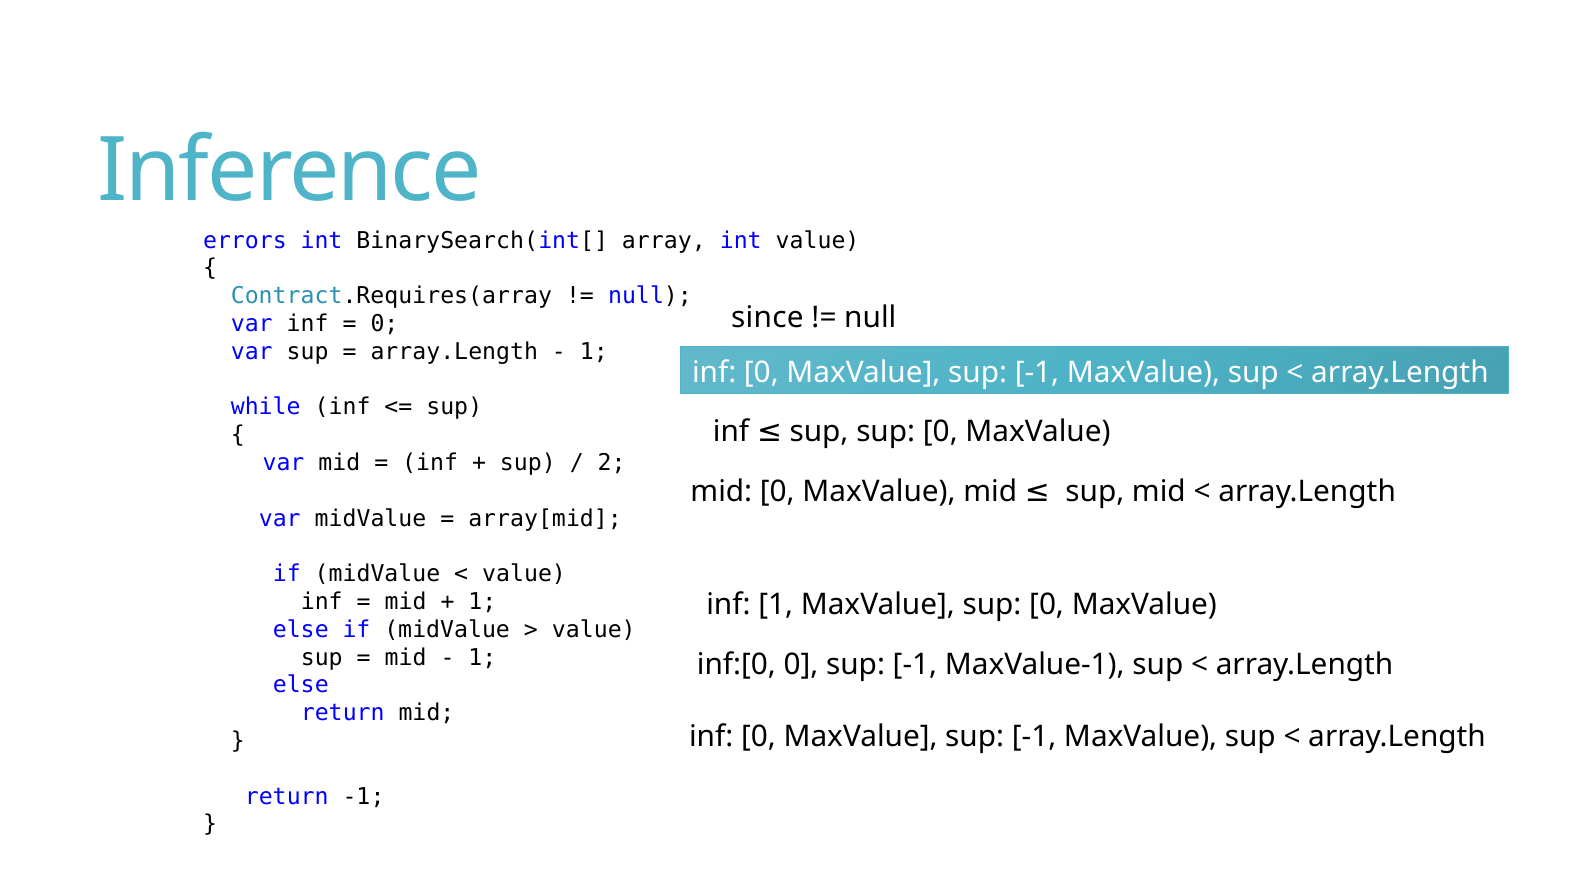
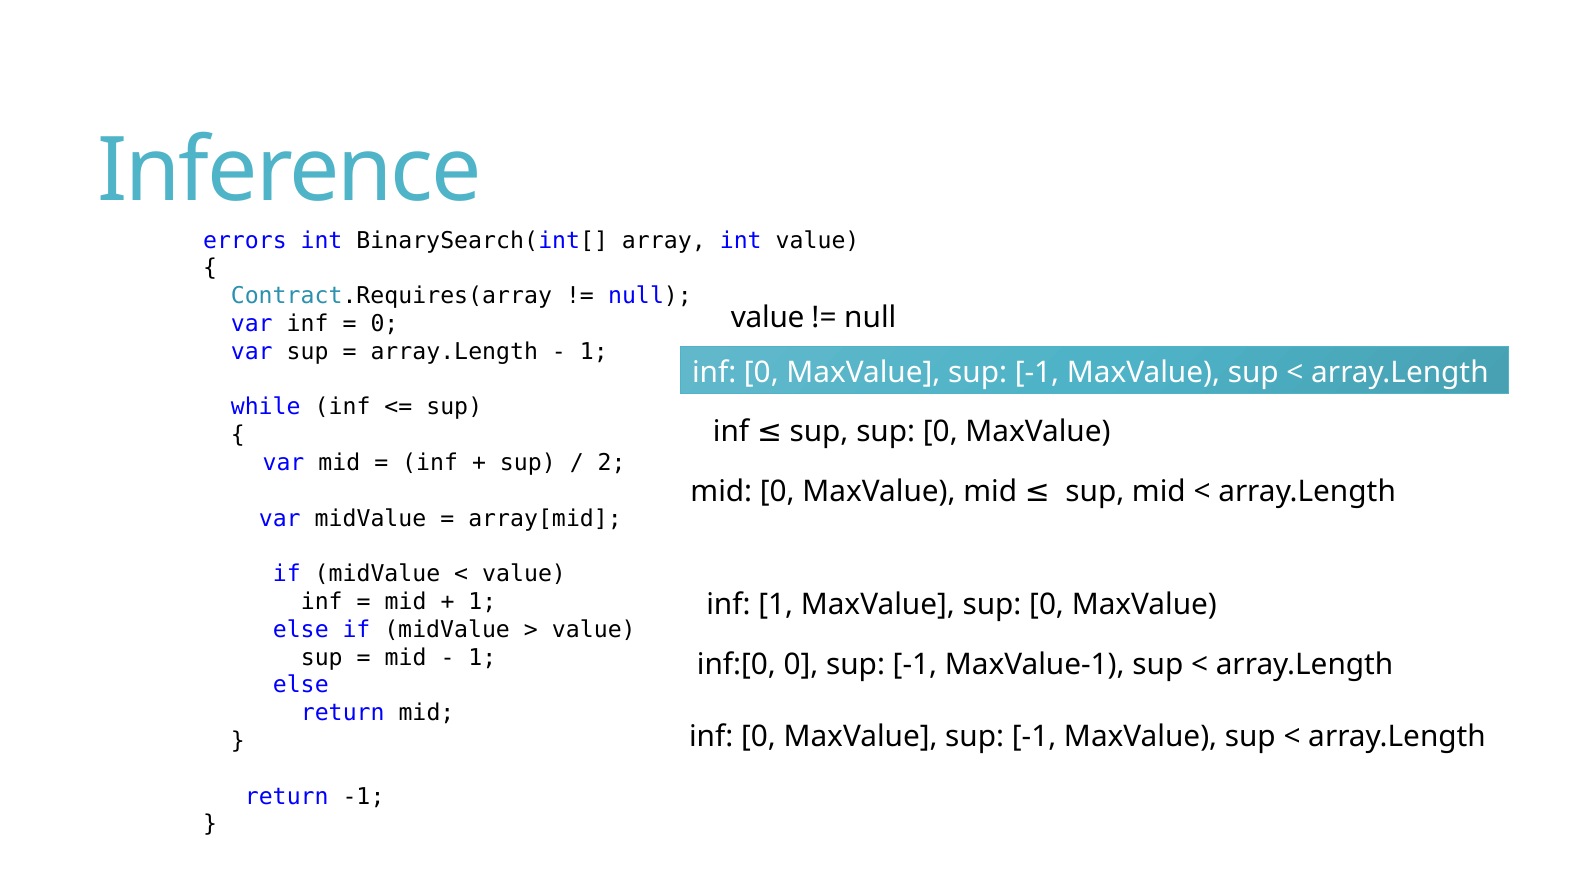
since at (767, 318): since -> value
